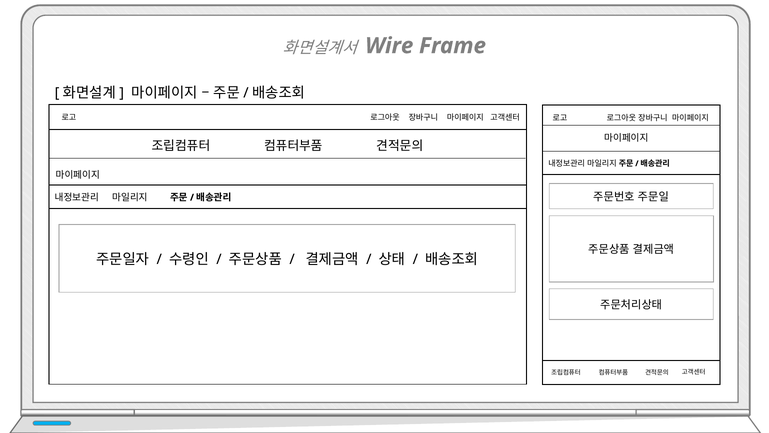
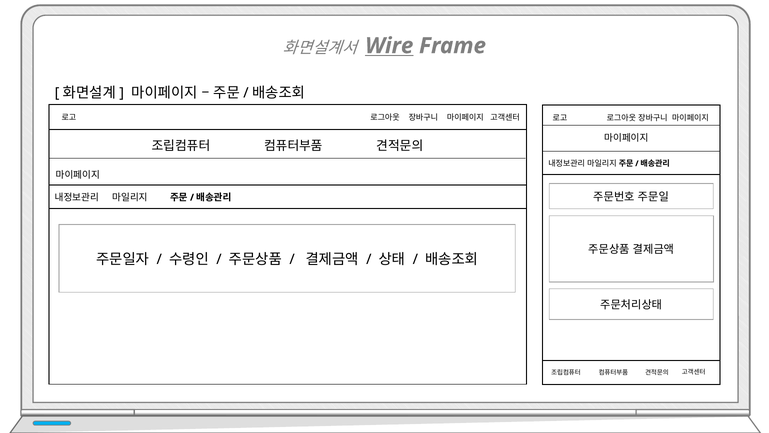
Wire underline: none -> present
